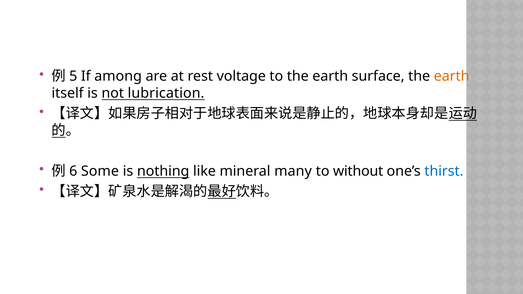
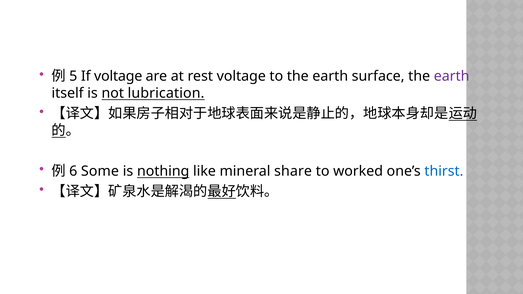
If among: among -> voltage
earth at (452, 76) colour: orange -> purple
many: many -> share
without: without -> worked
